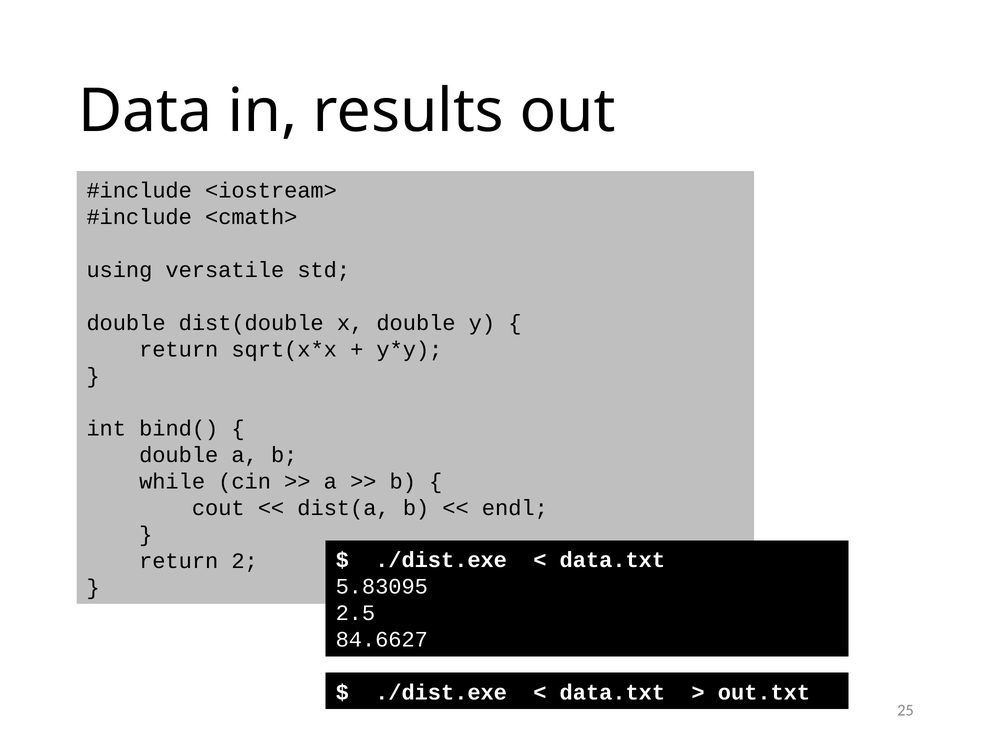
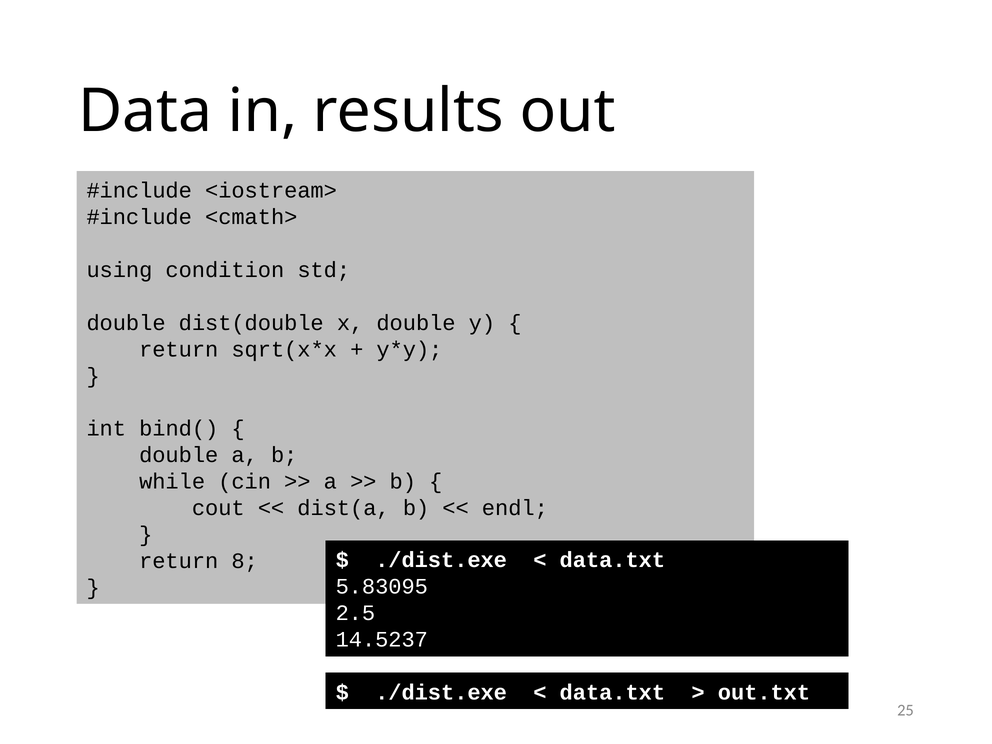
versatile: versatile -> condition
2: 2 -> 8
84.6627: 84.6627 -> 14.5237
